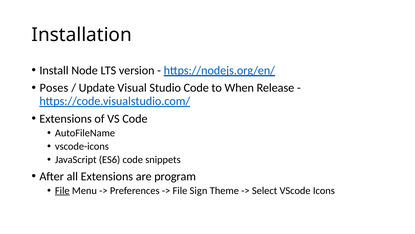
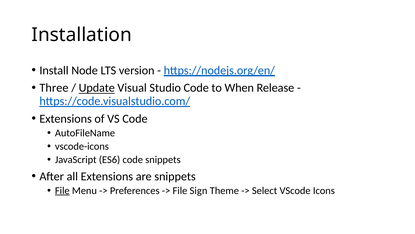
Poses: Poses -> Three
Update underline: none -> present
are program: program -> snippets
